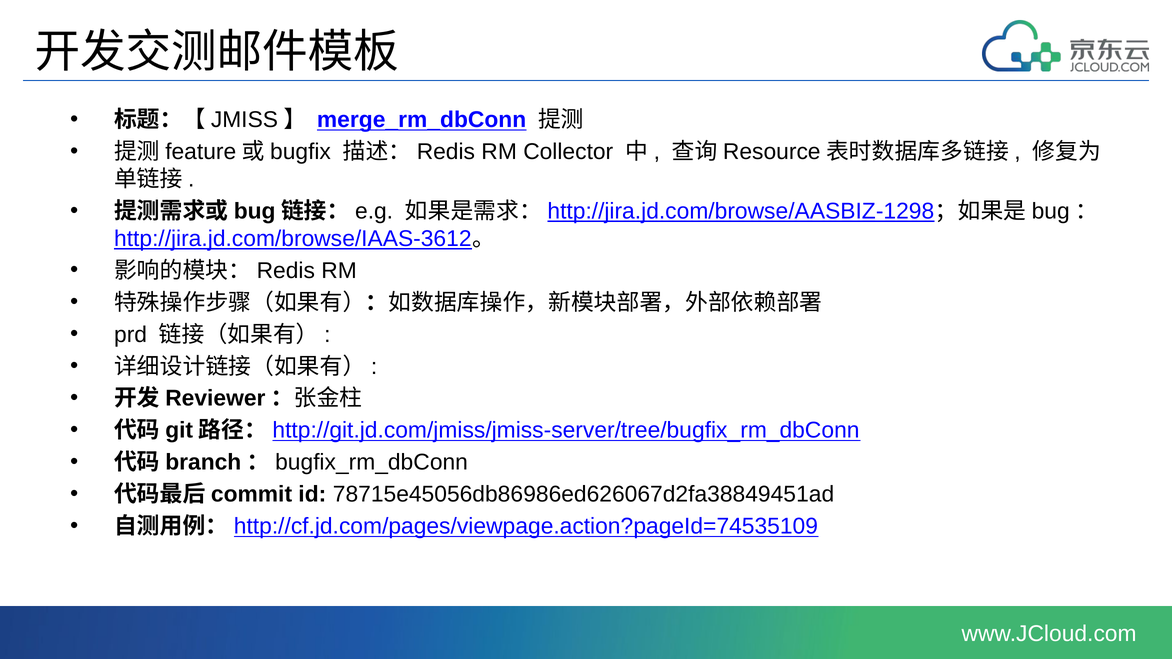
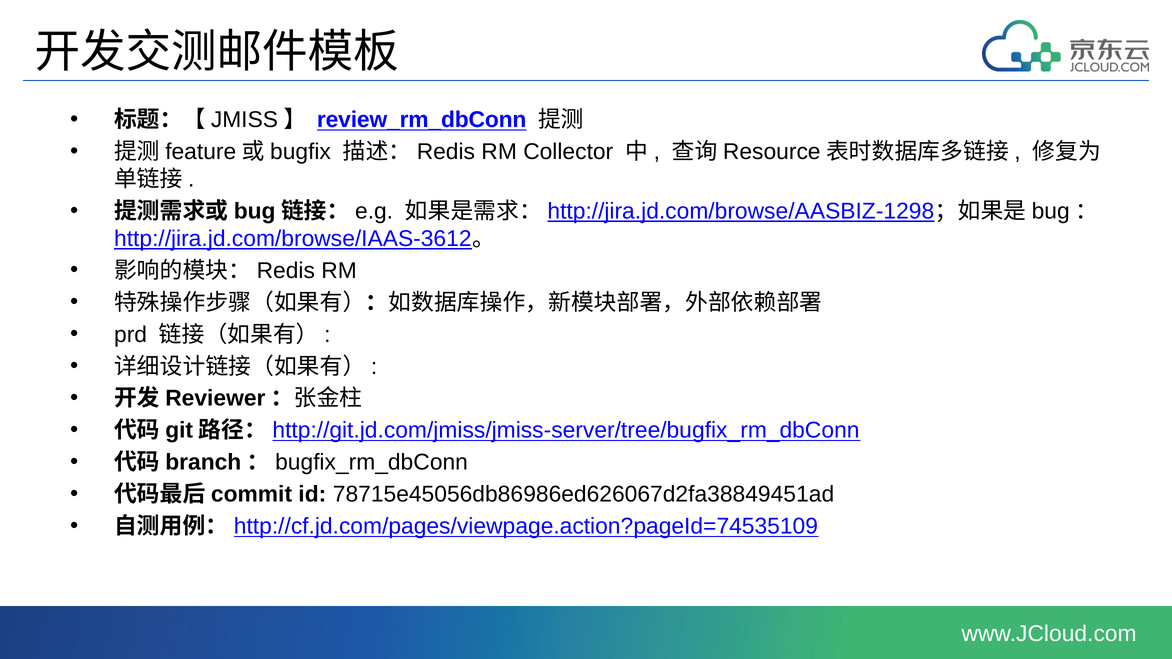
merge_rm_dbConn: merge_rm_dbConn -> review_rm_dbConn
